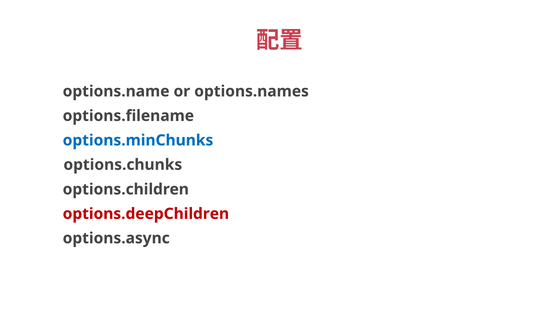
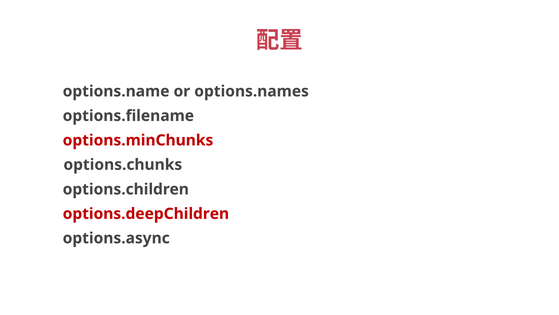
options.minChunks colour: blue -> red
